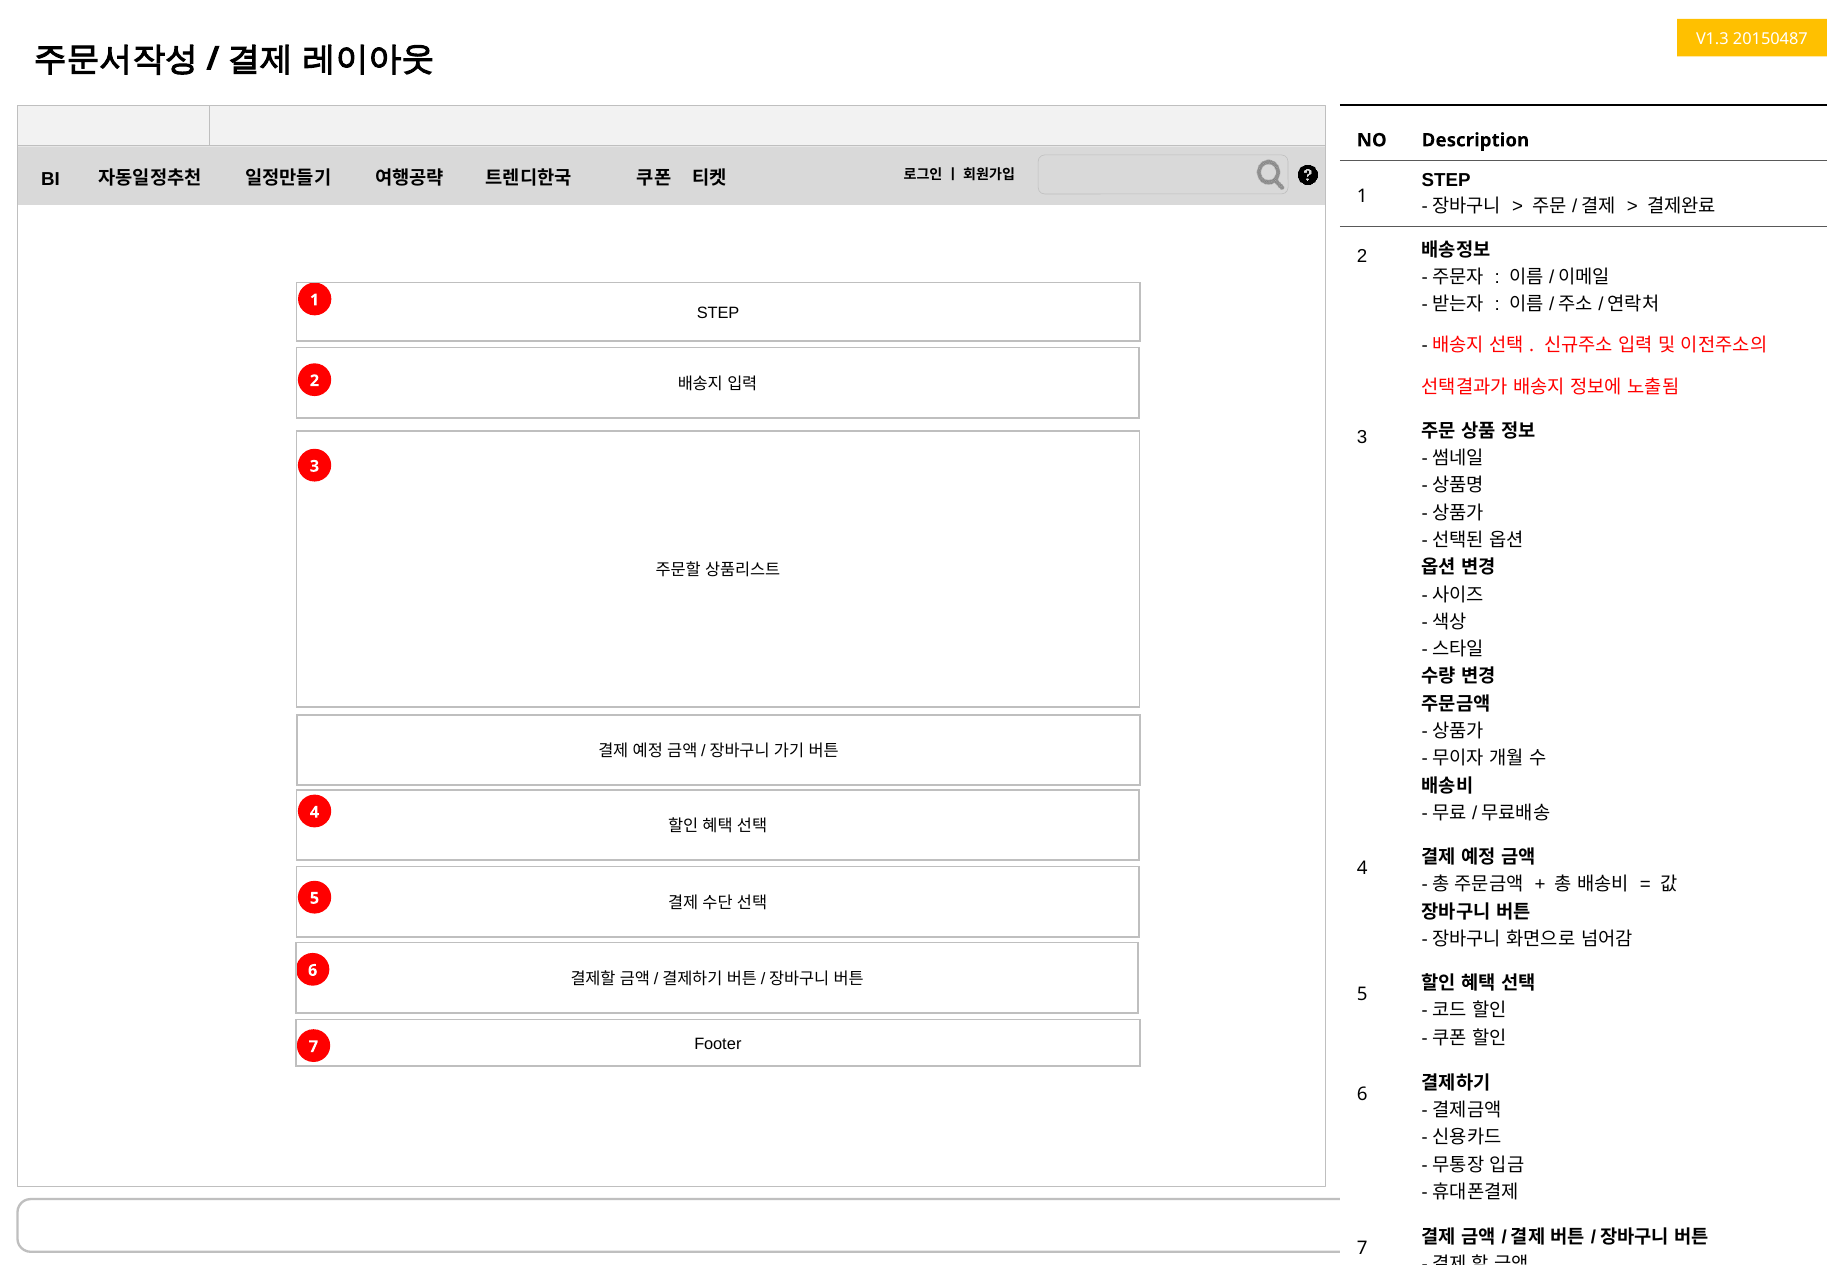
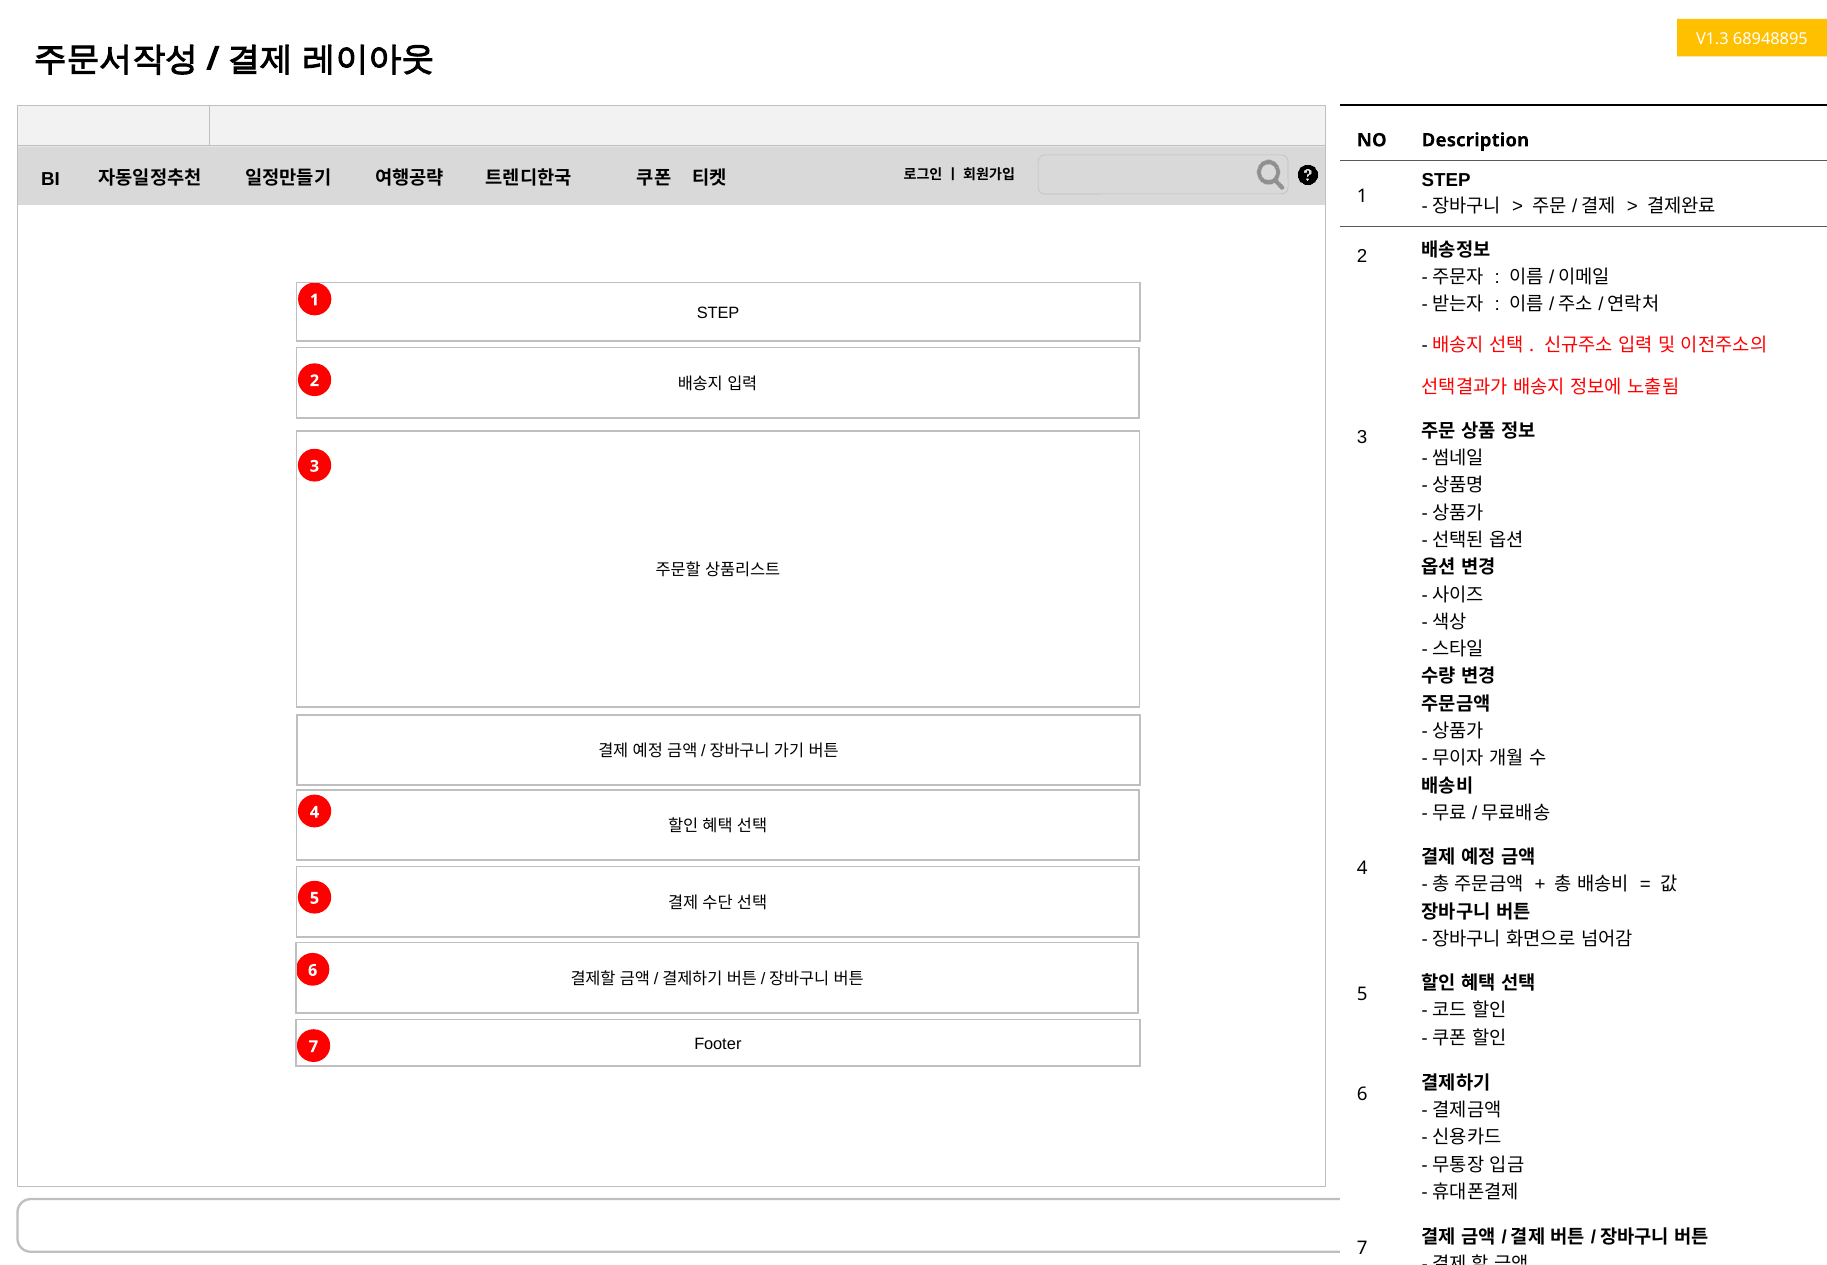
20150487: 20150487 -> 68948895
